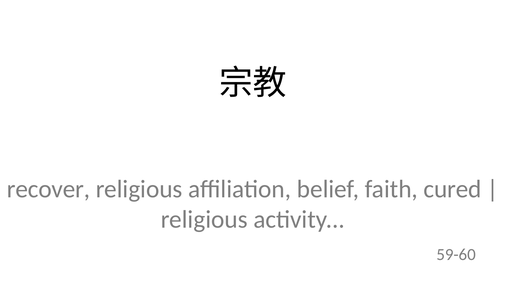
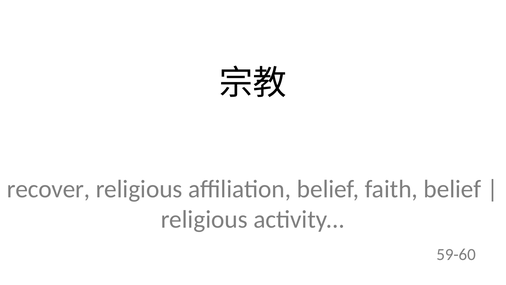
faith cured: cured -> belief
